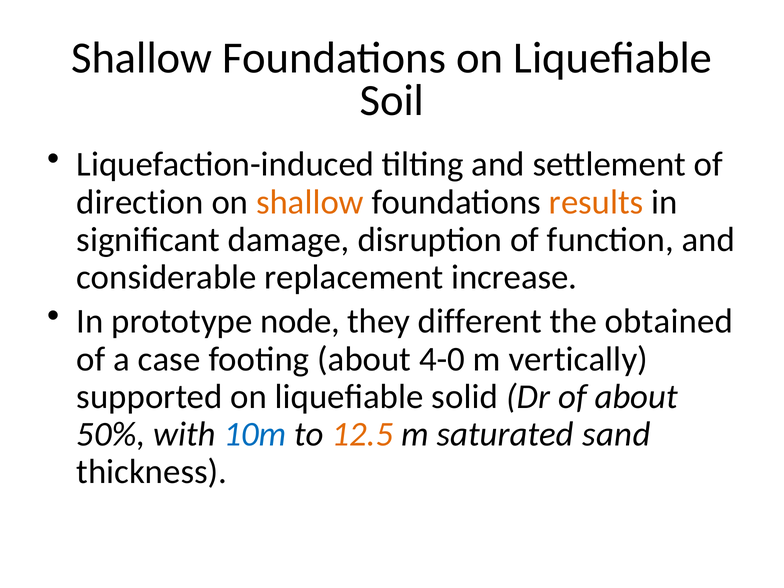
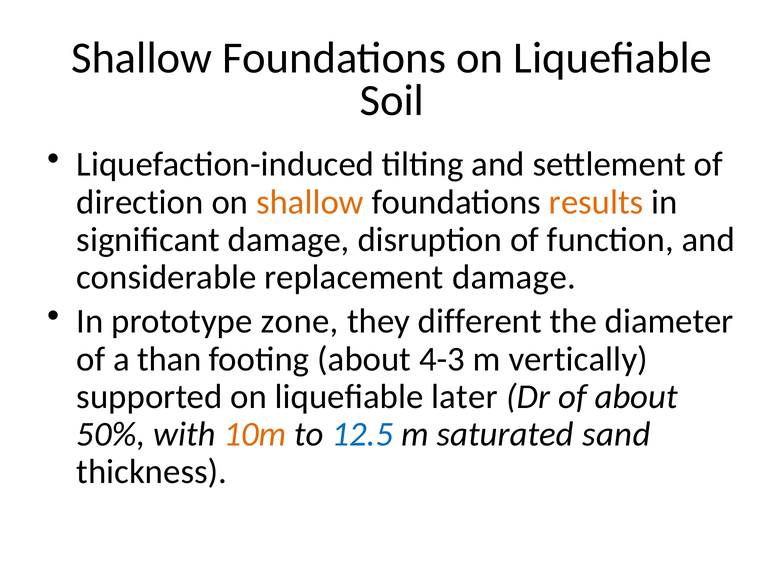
replacement increase: increase -> damage
node: node -> zone
obtained: obtained -> diameter
case: case -> than
4-0: 4-0 -> 4-3
solid: solid -> later
10m colour: blue -> orange
12.5 colour: orange -> blue
